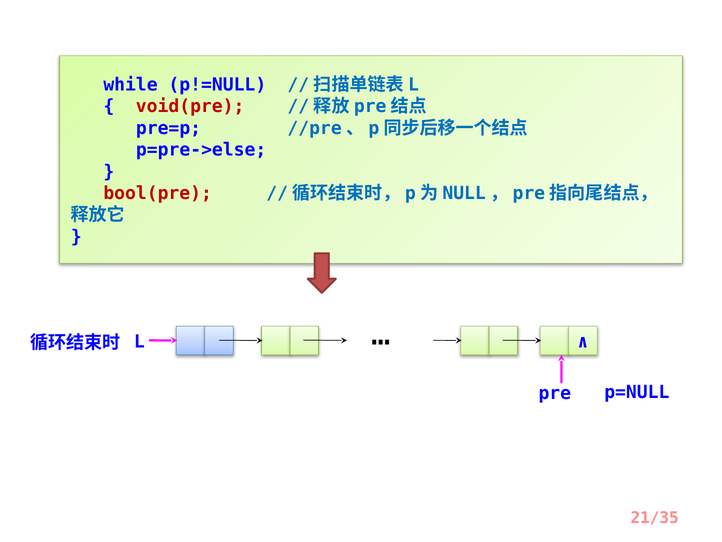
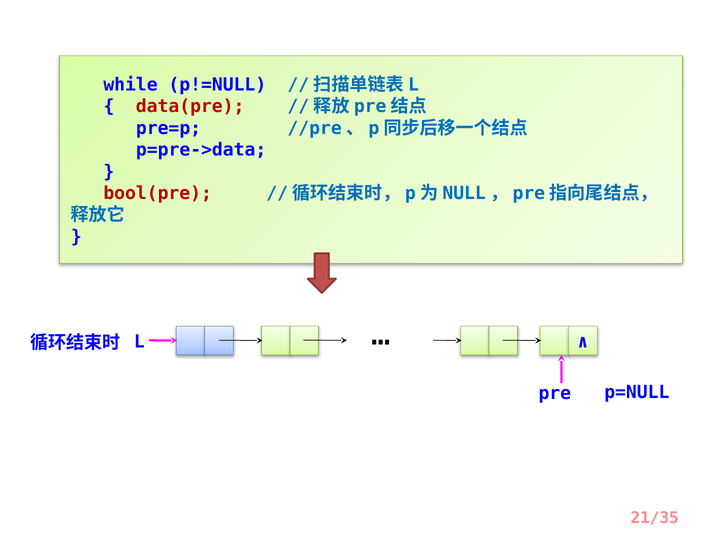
void(pre: void(pre -> data(pre
p=pre->else: p=pre->else -> p=pre->data
